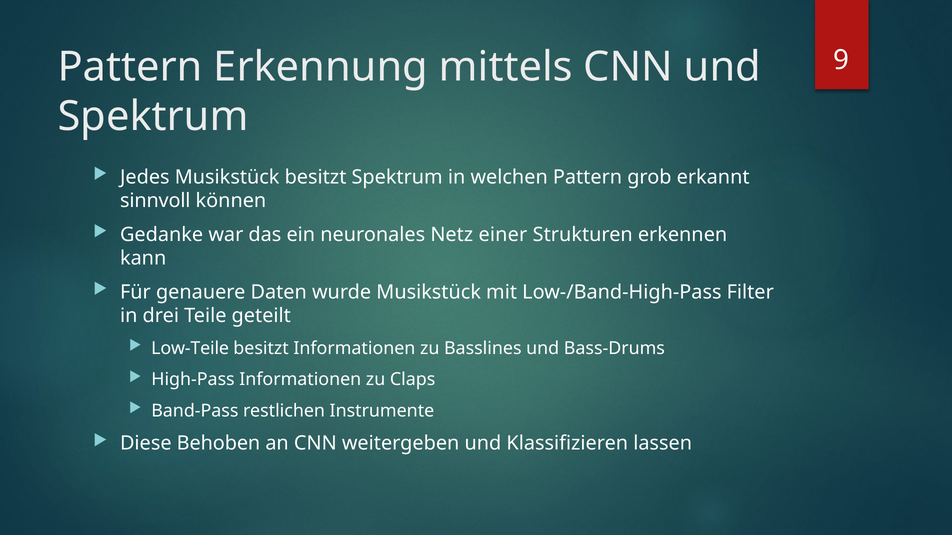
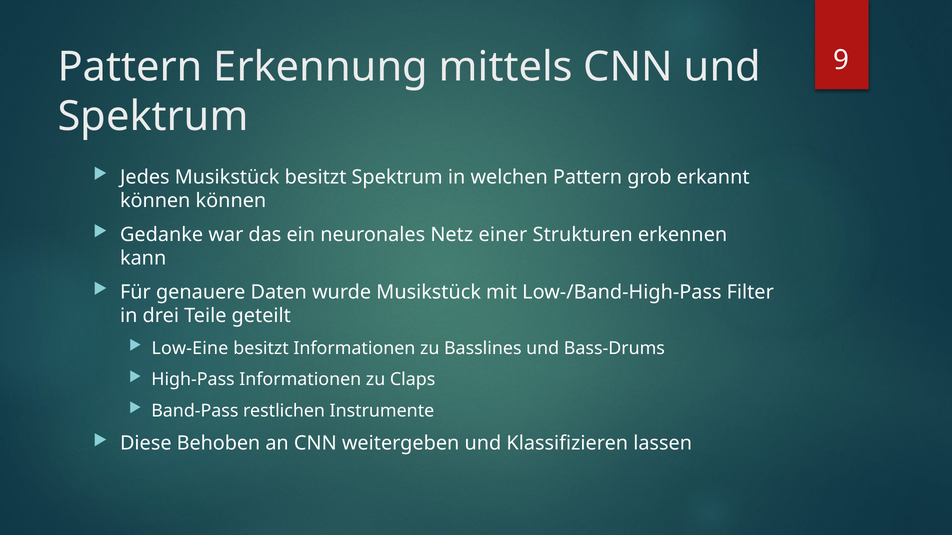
sinnvoll at (155, 201): sinnvoll -> können
Low-Teile: Low-Teile -> Low-Eine
